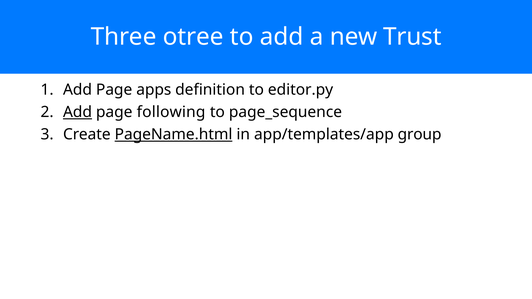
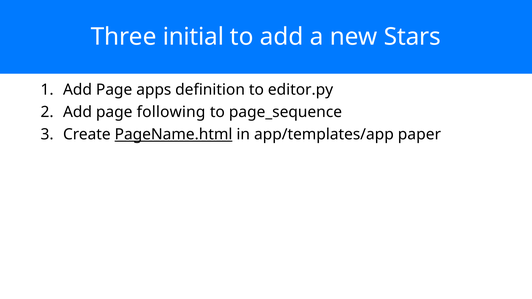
otree: otree -> initial
Trust: Trust -> Stars
Add at (77, 112) underline: present -> none
group: group -> paper
